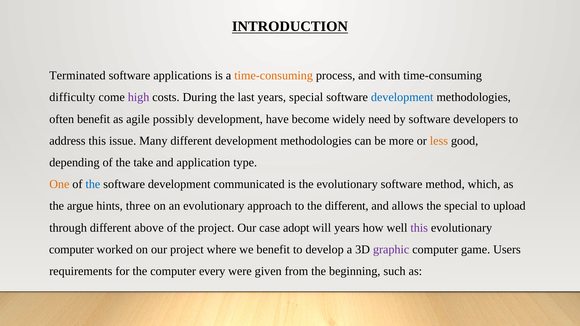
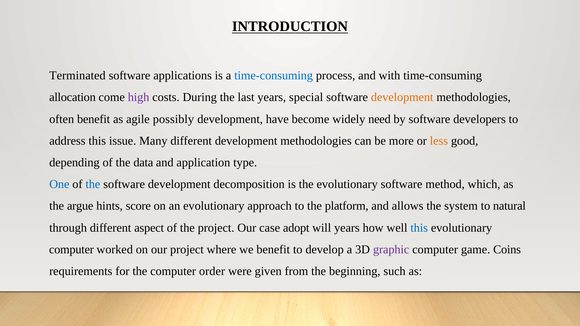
time-consuming at (274, 76) colour: orange -> blue
difficulty: difficulty -> allocation
development at (402, 97) colour: blue -> orange
take: take -> data
One colour: orange -> blue
communicated: communicated -> decomposition
three: three -> score
the different: different -> platform
the special: special -> system
upload: upload -> natural
above: above -> aspect
this at (419, 228) colour: purple -> blue
Users: Users -> Coins
every: every -> order
